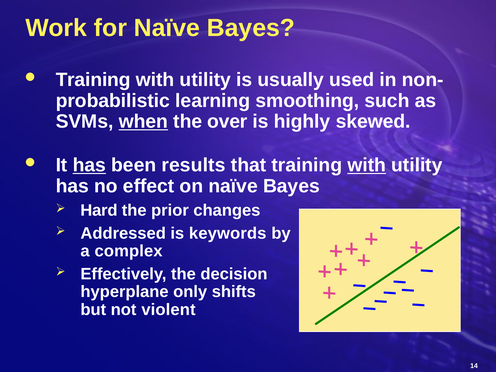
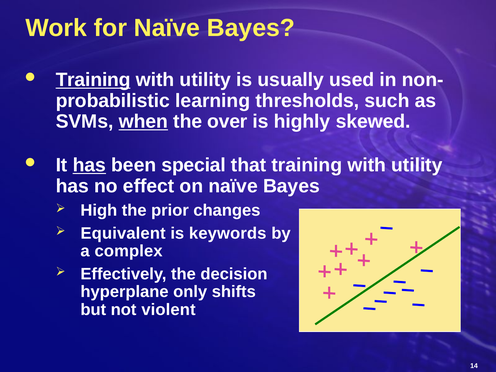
Training at (93, 80) underline: none -> present
smoothing: smoothing -> thresholds
results: results -> special
with at (367, 165) underline: present -> none
Hard: Hard -> High
Addressed: Addressed -> Equivalent
